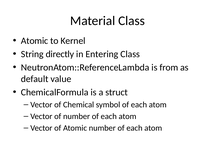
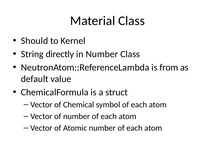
Atomic at (35, 41): Atomic -> Should
in Entering: Entering -> Number
